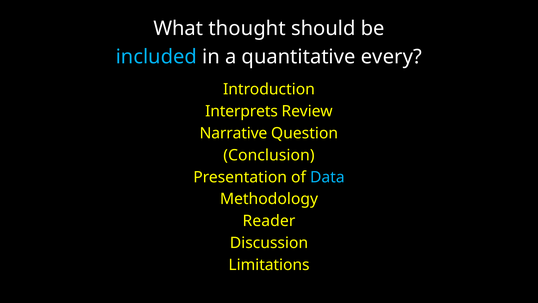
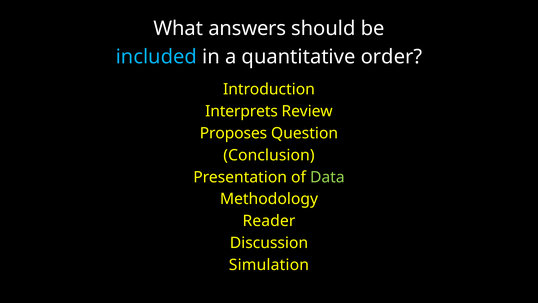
thought: thought -> answers
every: every -> order
Narrative: Narrative -> Proposes
Data colour: light blue -> light green
Limitations: Limitations -> Simulation
